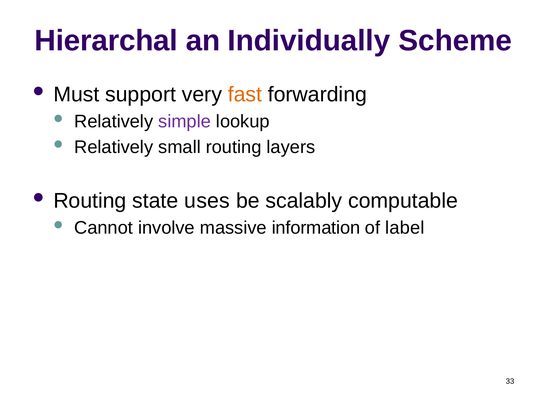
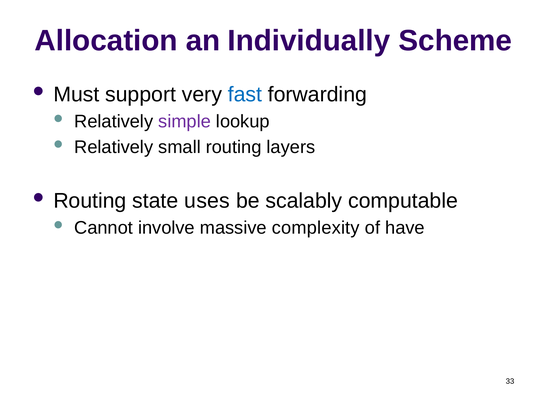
Hierarchal: Hierarchal -> Allocation
fast colour: orange -> blue
information: information -> complexity
label: label -> have
